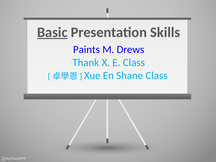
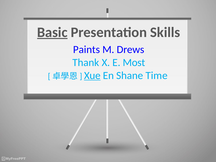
E Class: Class -> Most
Xue underline: none -> present
Shane Class: Class -> Time
